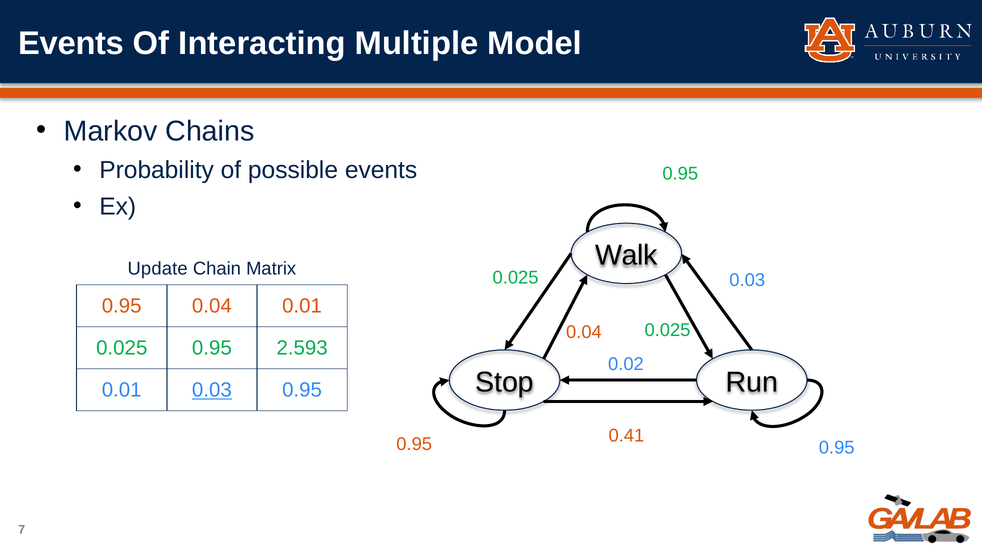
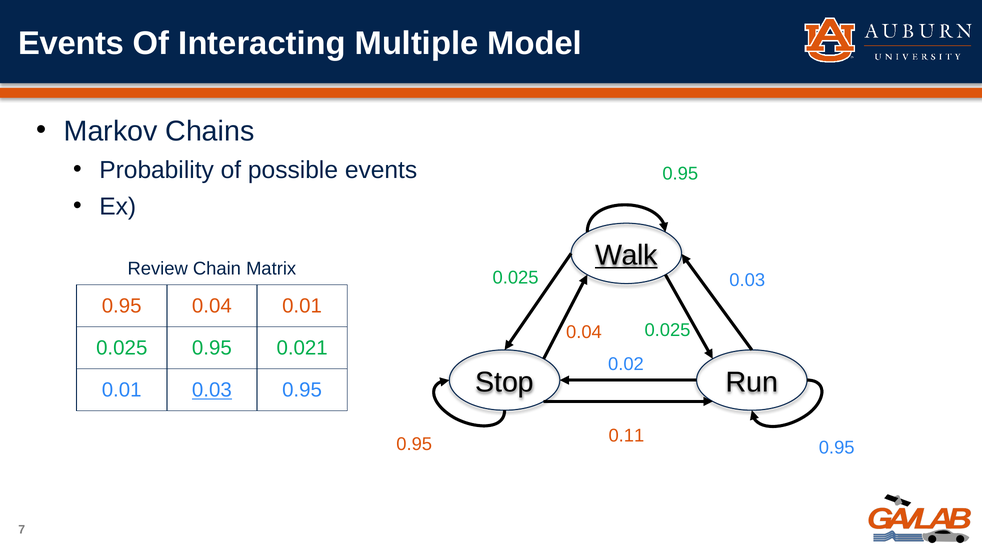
Walk underline: none -> present
Update: Update -> Review
2.593: 2.593 -> 0.021
0.41: 0.41 -> 0.11
